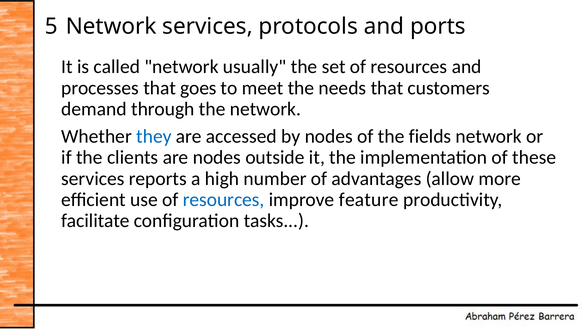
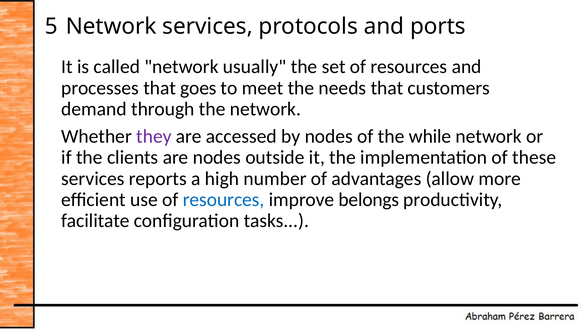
they colour: blue -> purple
fields: fields -> while
feature: feature -> belongs
